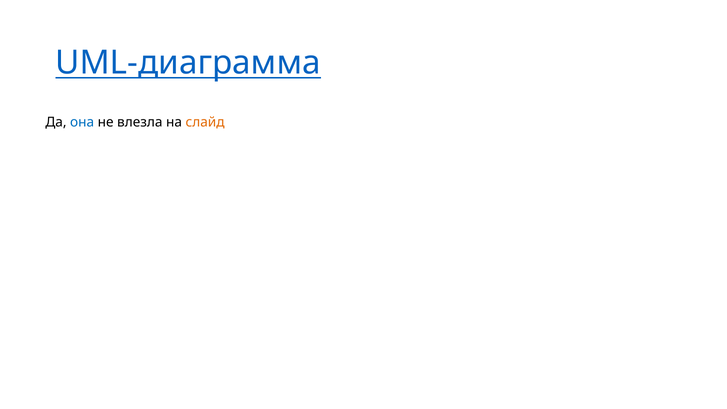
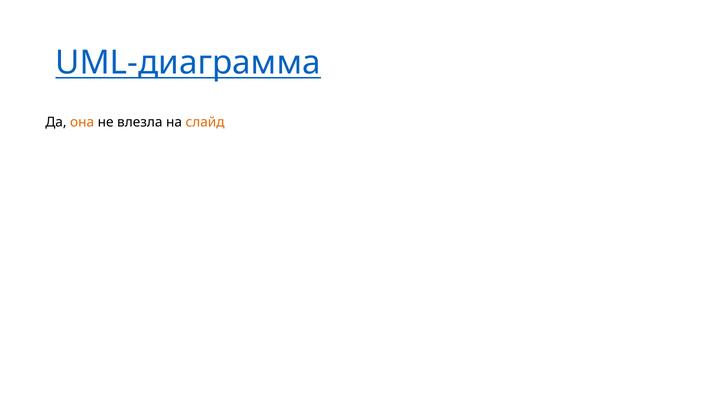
она colour: blue -> orange
